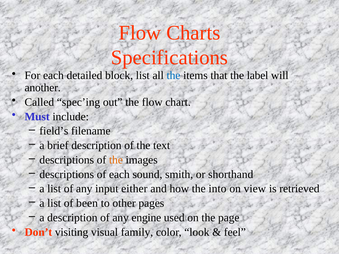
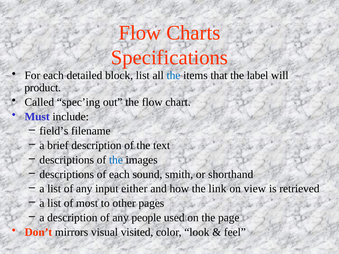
another: another -> product
the at (116, 160) colour: orange -> blue
into: into -> link
been: been -> most
engine: engine -> people
visiting: visiting -> mirrors
family: family -> visited
